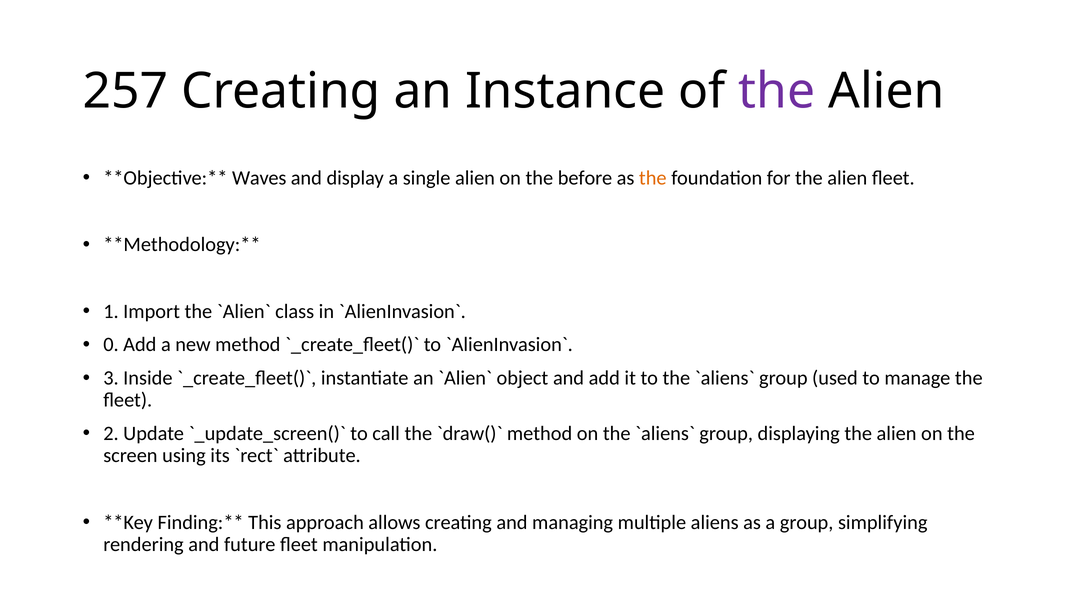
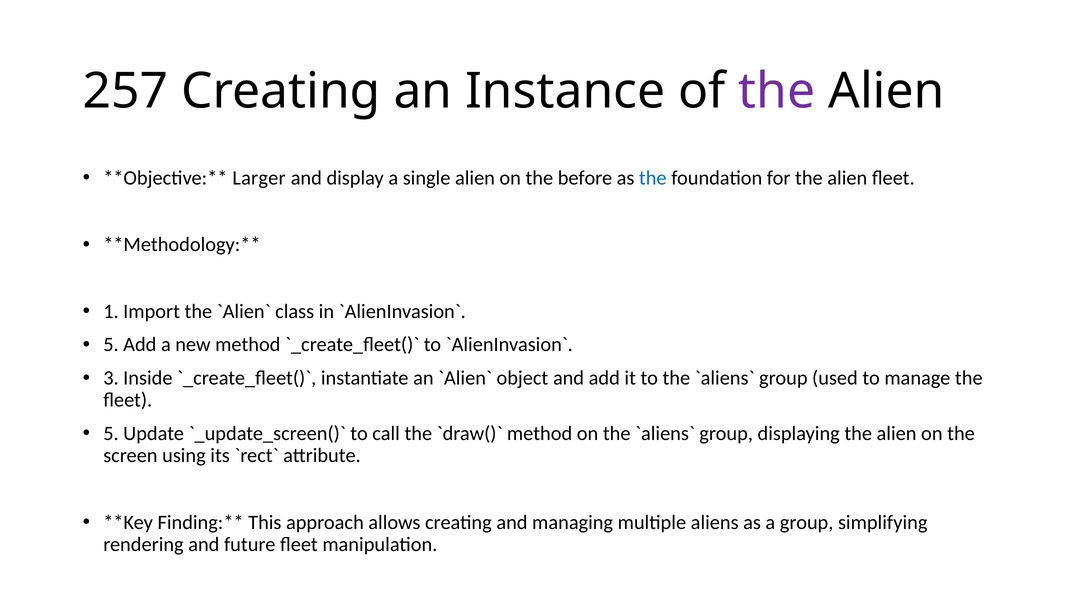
Waves: Waves -> Larger
the at (653, 178) colour: orange -> blue
0 at (111, 344): 0 -> 5
2 at (111, 433): 2 -> 5
